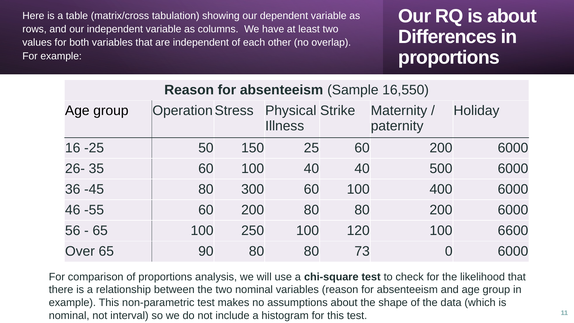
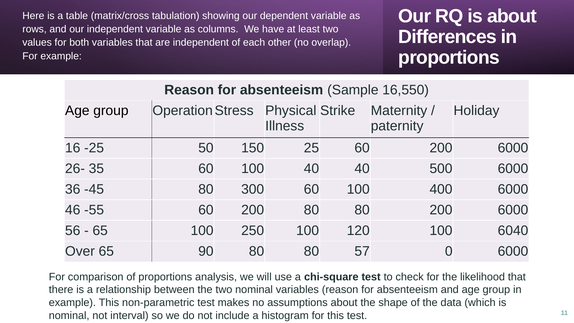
6600: 6600 -> 6040
73: 73 -> 57
